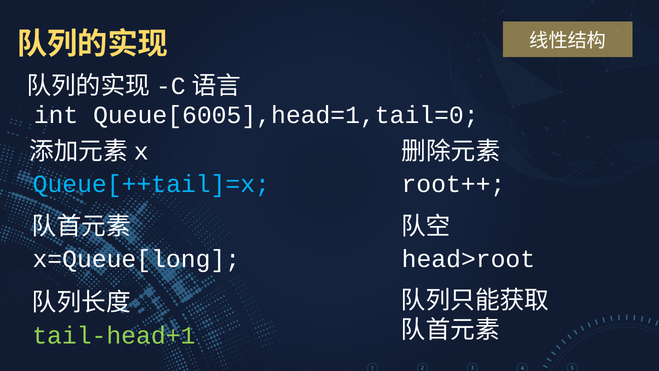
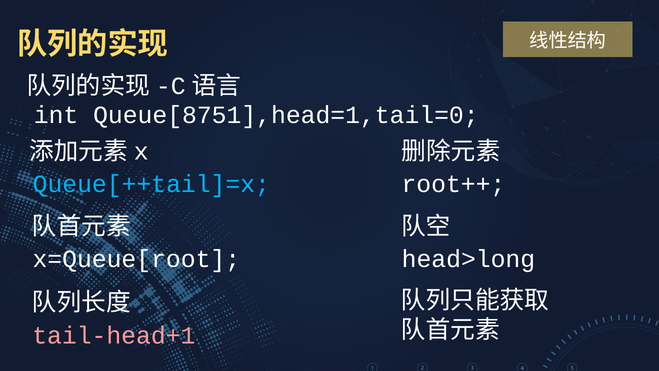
Queue[6005],head=1,tail=0: Queue[6005],head=1,tail=0 -> Queue[8751],head=1,tail=0
x=Queue[long: x=Queue[long -> x=Queue[root
head>root: head>root -> head>long
tail-head+1 colour: light green -> pink
